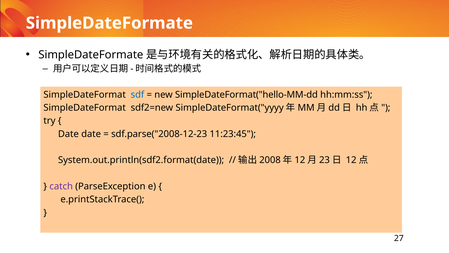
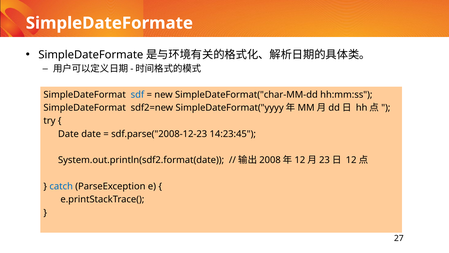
SimpleDateFormat("hello-MM-dd: SimpleDateFormat("hello-MM-dd -> SimpleDateFormat("char-MM-dd
11:23:45: 11:23:45 -> 14:23:45
catch colour: purple -> blue
